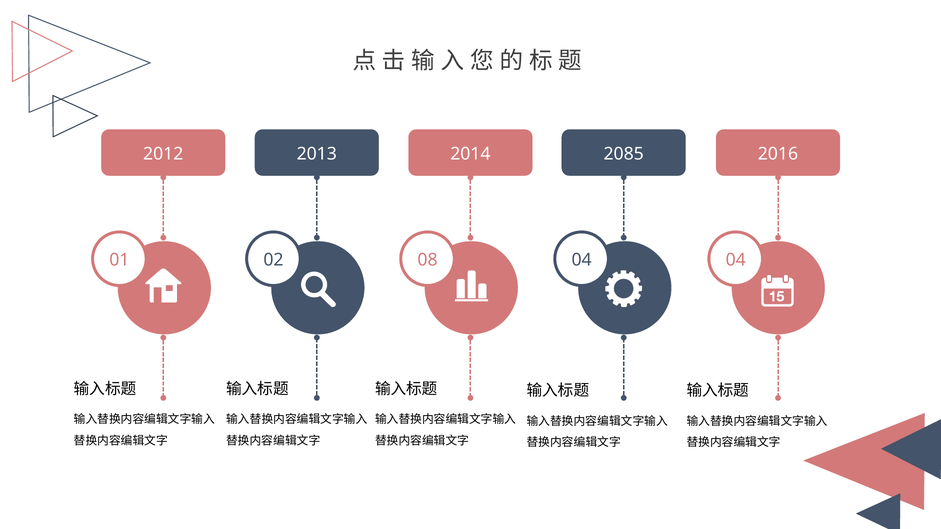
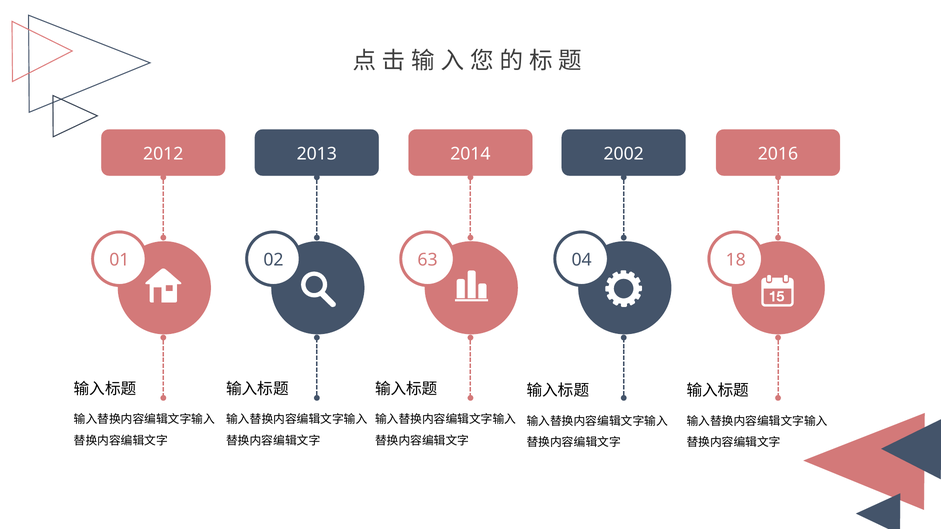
2085: 2085 -> 2002
08: 08 -> 63
04 04: 04 -> 18
